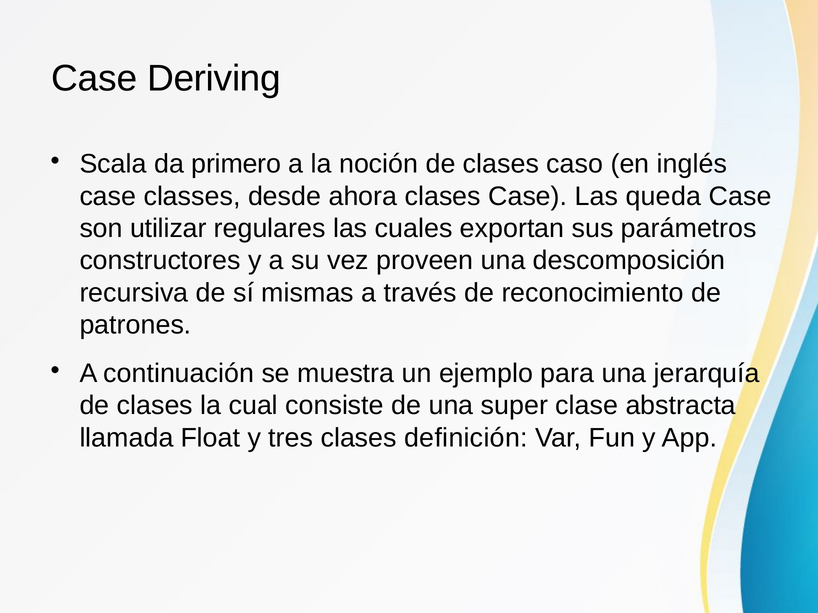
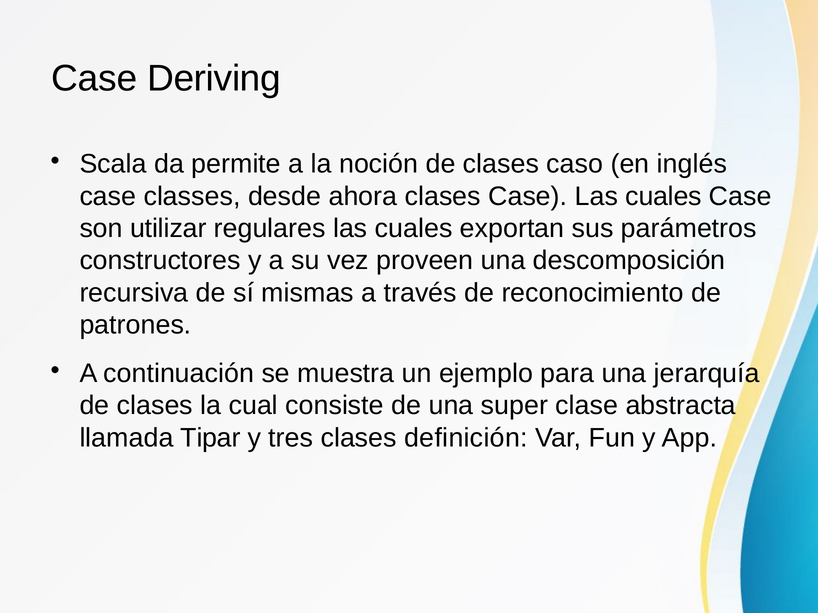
primero: primero -> permite
Case Las queda: queda -> cuales
Float: Float -> Tipar
